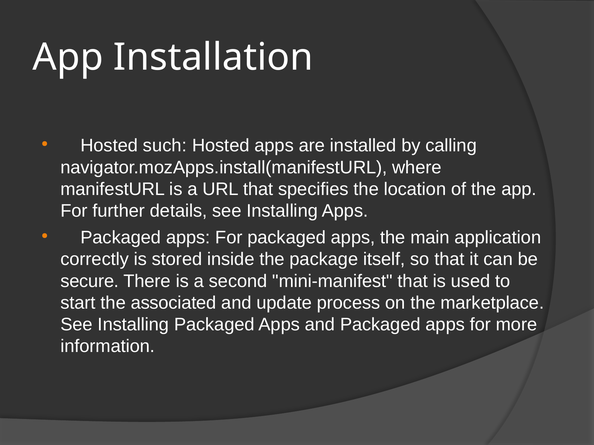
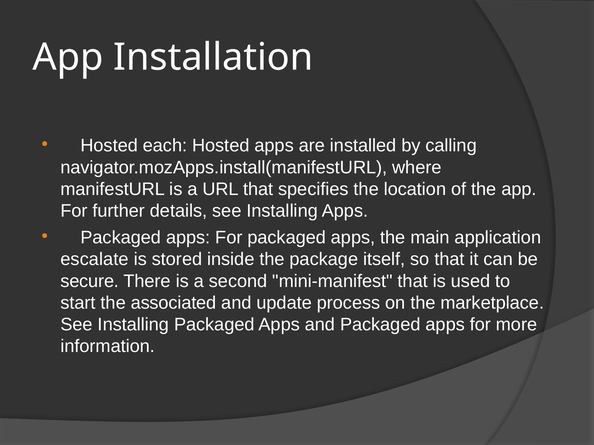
such: such -> each
correctly: correctly -> escalate
